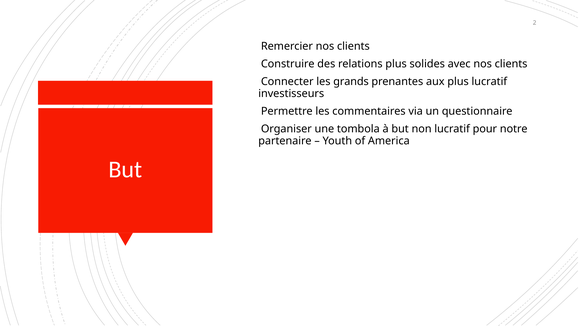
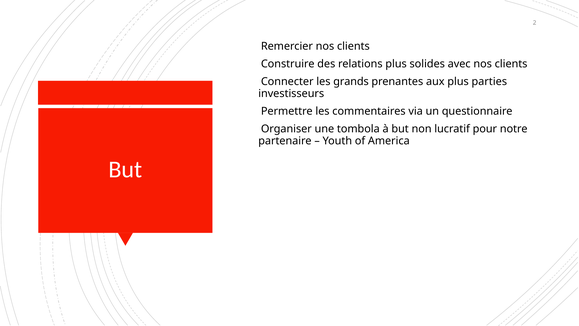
plus lucratif: lucratif -> parties
